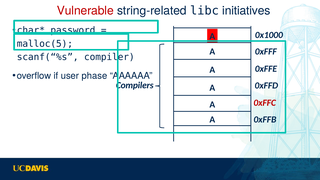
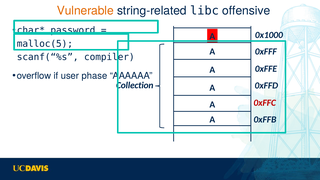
Vulnerable colour: red -> orange
initiatives: initiatives -> offensive
Compilers: Compilers -> Collection
